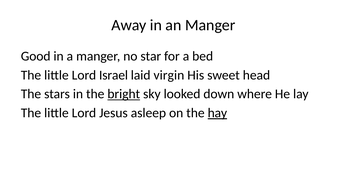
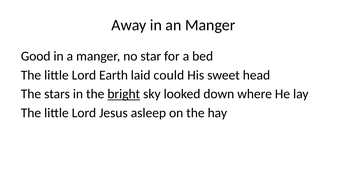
Israel: Israel -> Earth
virgin: virgin -> could
hay underline: present -> none
